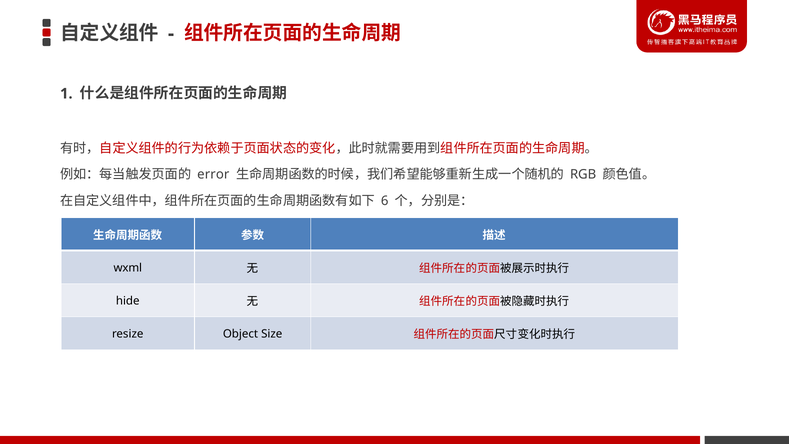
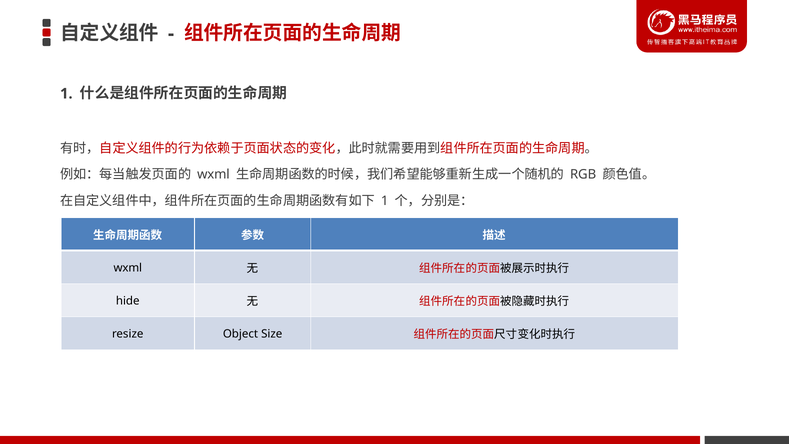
error at (213, 175): error -> wxml
6 at (385, 201): 6 -> 1
